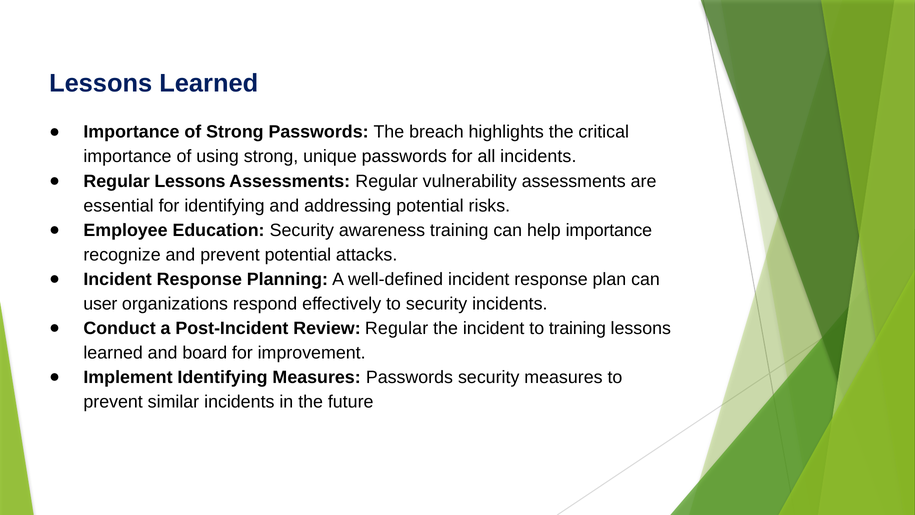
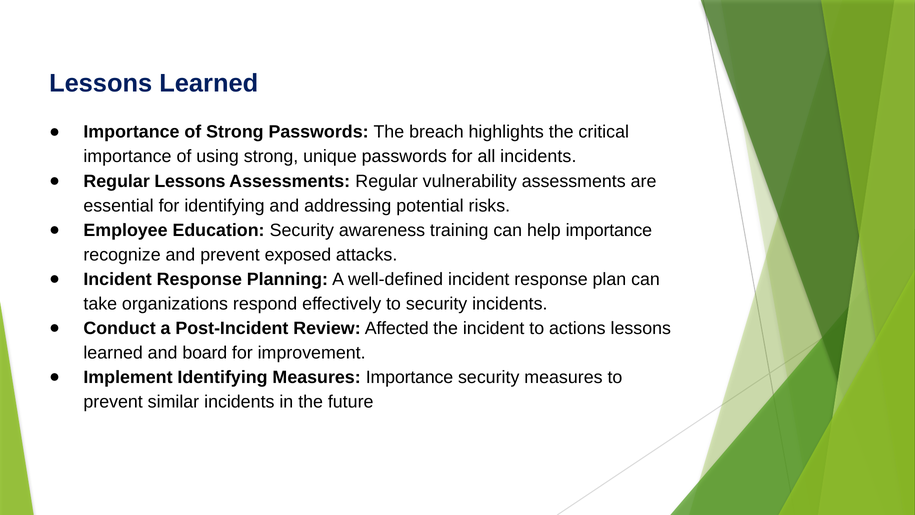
prevent potential: potential -> exposed
user: user -> take
Review Regular: Regular -> Affected
to training: training -> actions
Measures Passwords: Passwords -> Importance
